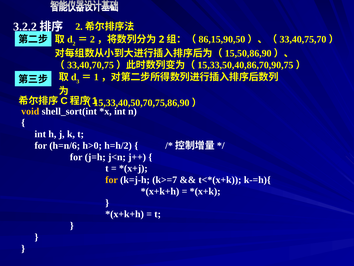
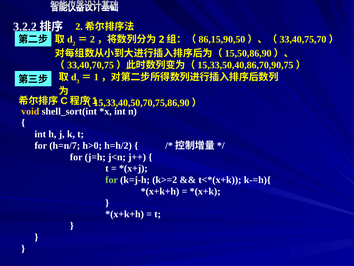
h=n/6: h=n/6 -> h=n/7
for at (112, 180) colour: yellow -> light green
k>=7: k>=7 -> k>=2
